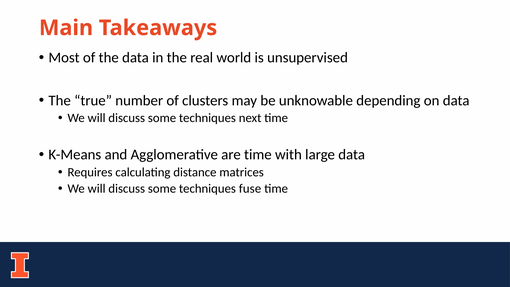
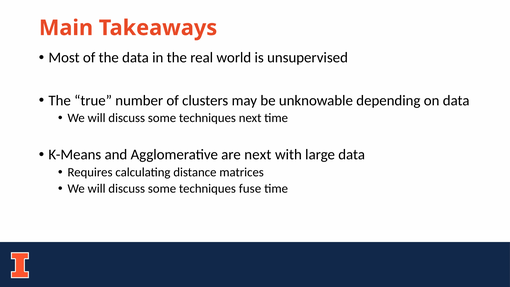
are time: time -> next
